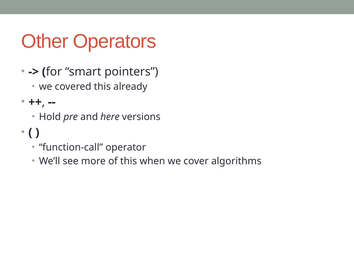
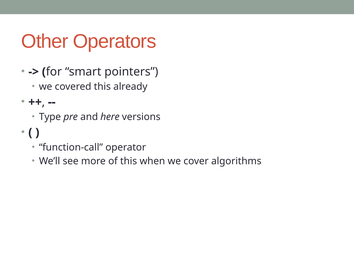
Hold: Hold -> Type
